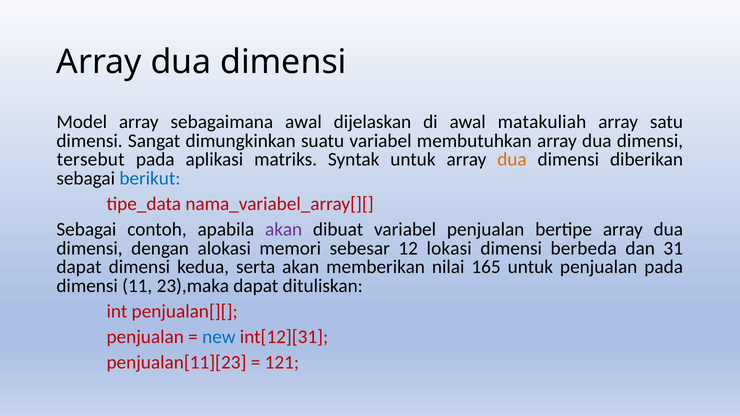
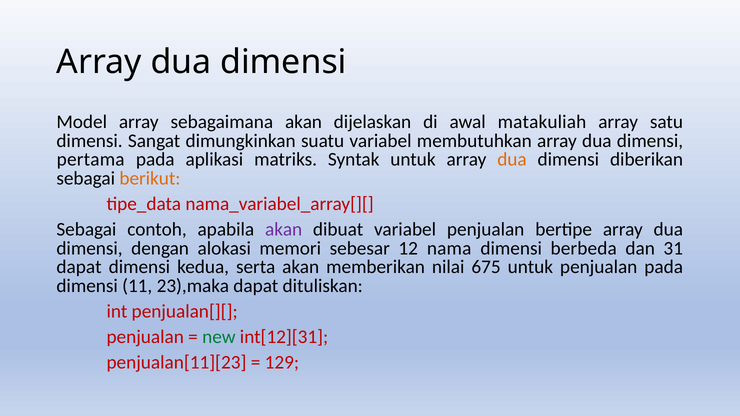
sebagaimana awal: awal -> akan
tersebut: tersebut -> pertama
berikut colour: blue -> orange
lokasi: lokasi -> nama
165: 165 -> 675
new colour: blue -> green
121: 121 -> 129
